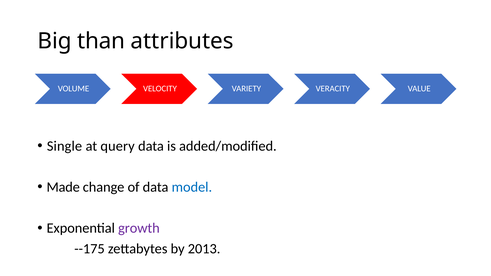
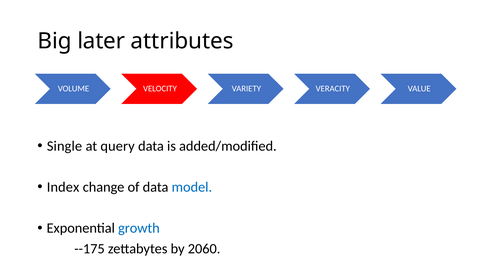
than: than -> later
Made: Made -> Index
growth colour: purple -> blue
2013: 2013 -> 2060
